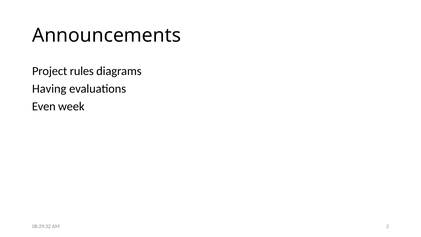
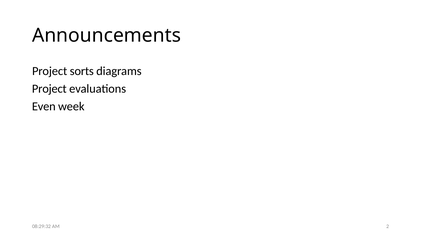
rules: rules -> sorts
Having at (49, 89): Having -> Project
